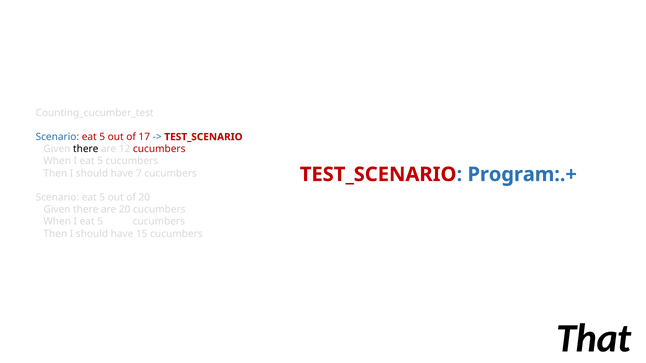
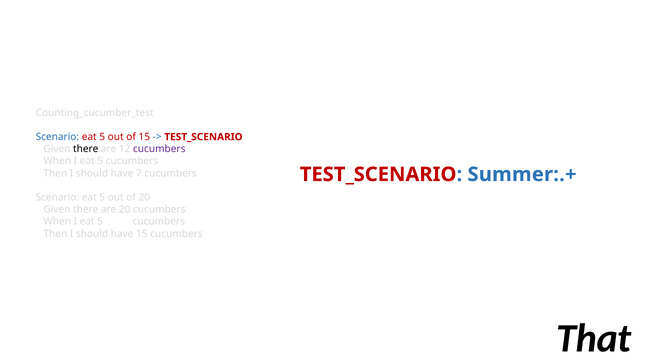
of 17: 17 -> 15
cucumbers at (159, 149) colour: red -> purple
Program:.+: Program:.+ -> Summer:.+
